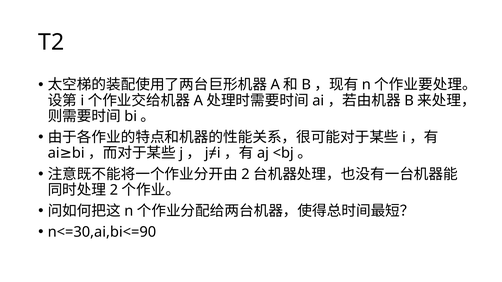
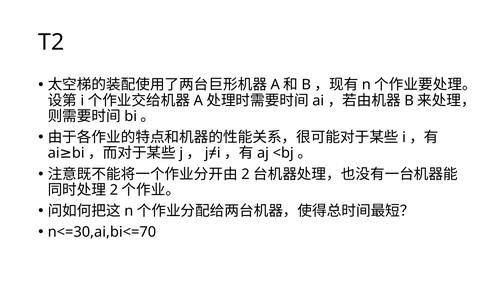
n<=30,ai,bi<=90: n<=30,ai,bi<=90 -> n<=30,ai,bi<=70
